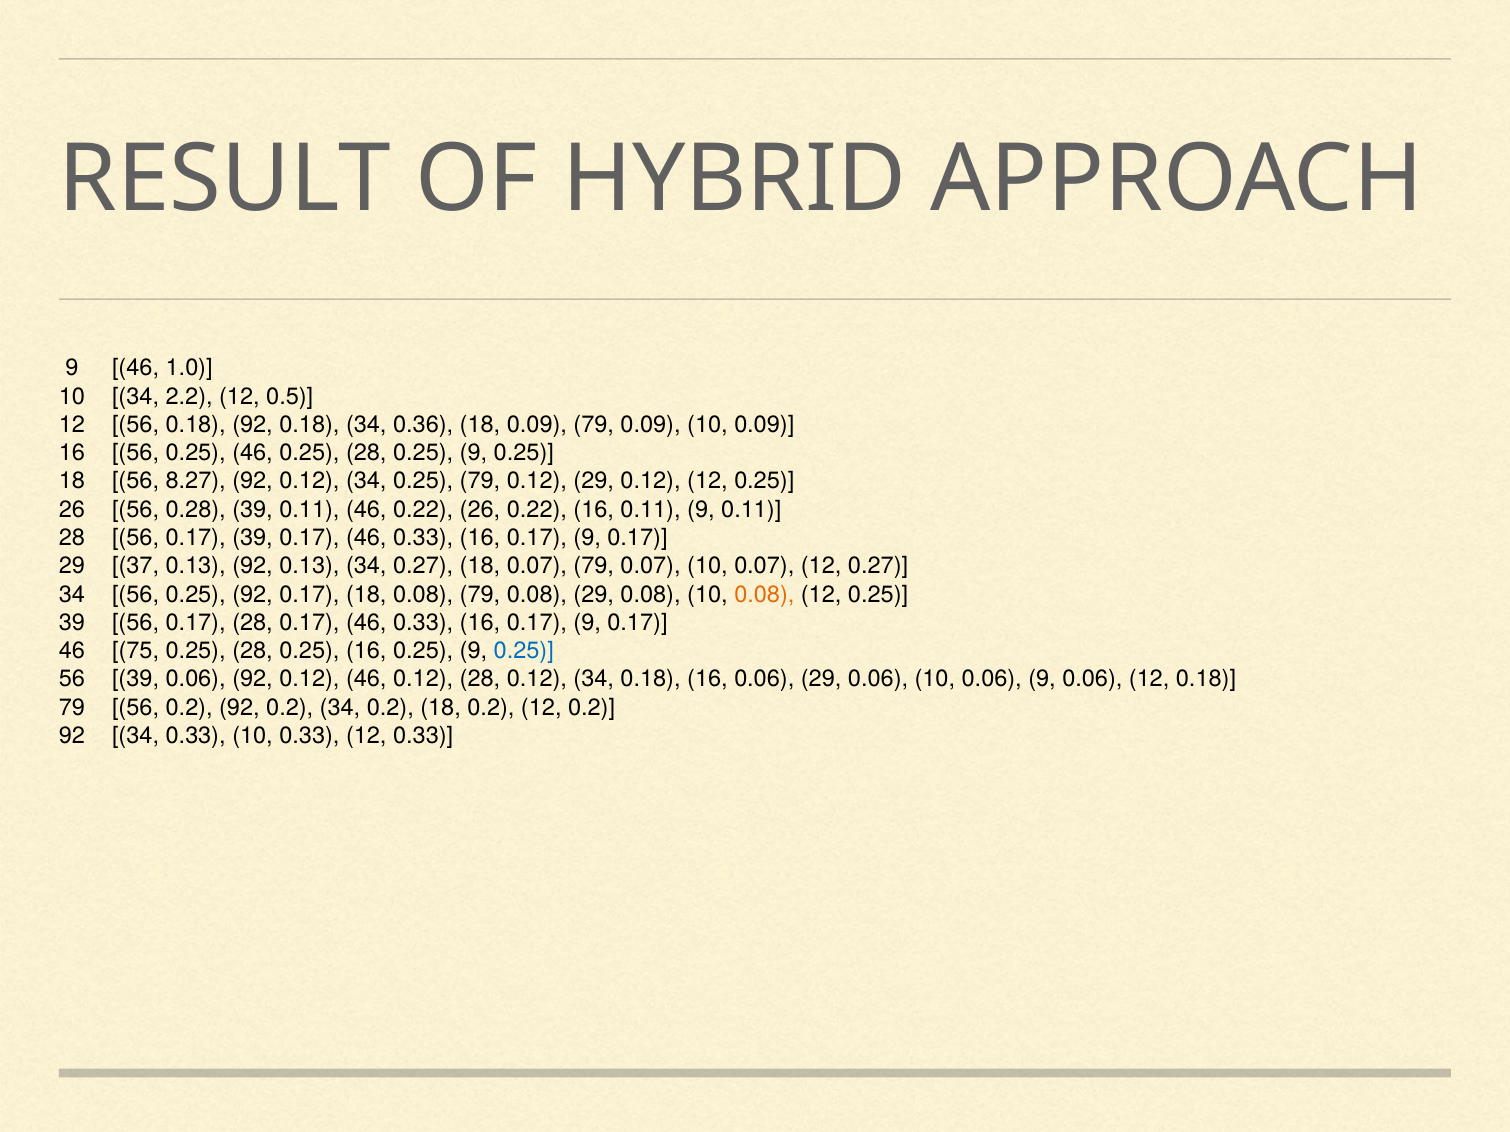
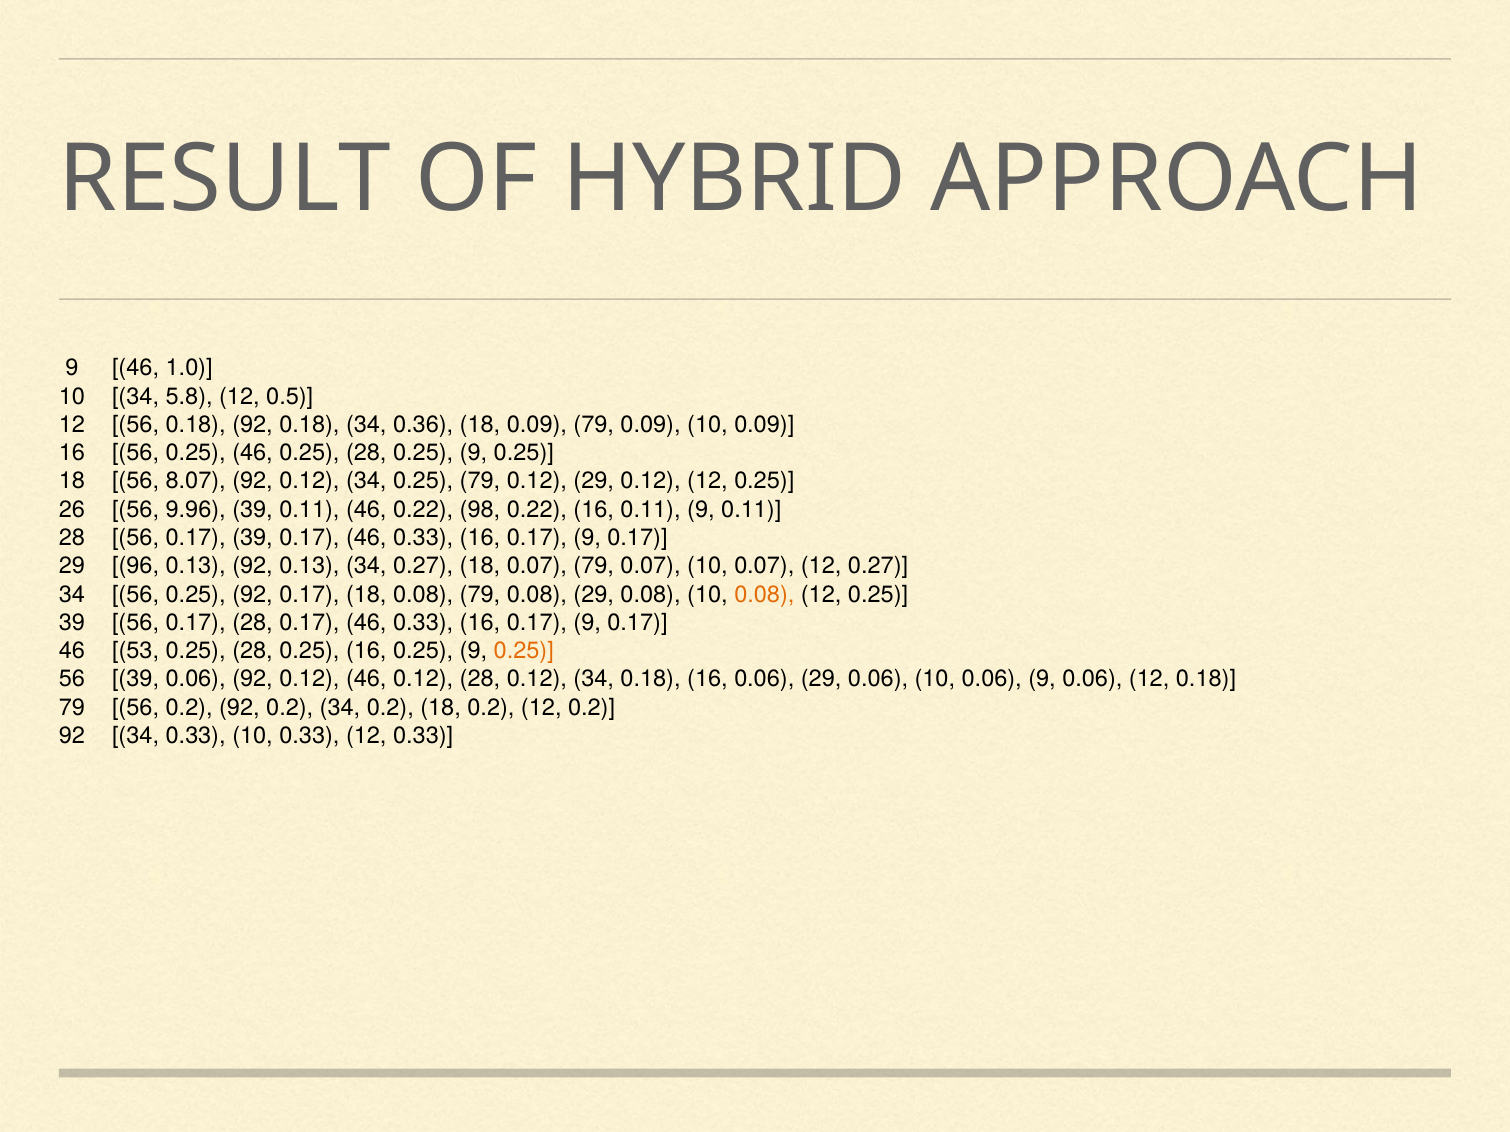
2.2: 2.2 -> 5.8
8.27: 8.27 -> 8.07
0.28: 0.28 -> 9.96
0.22 26: 26 -> 98
37: 37 -> 96
75: 75 -> 53
0.25 at (524, 651) colour: blue -> orange
